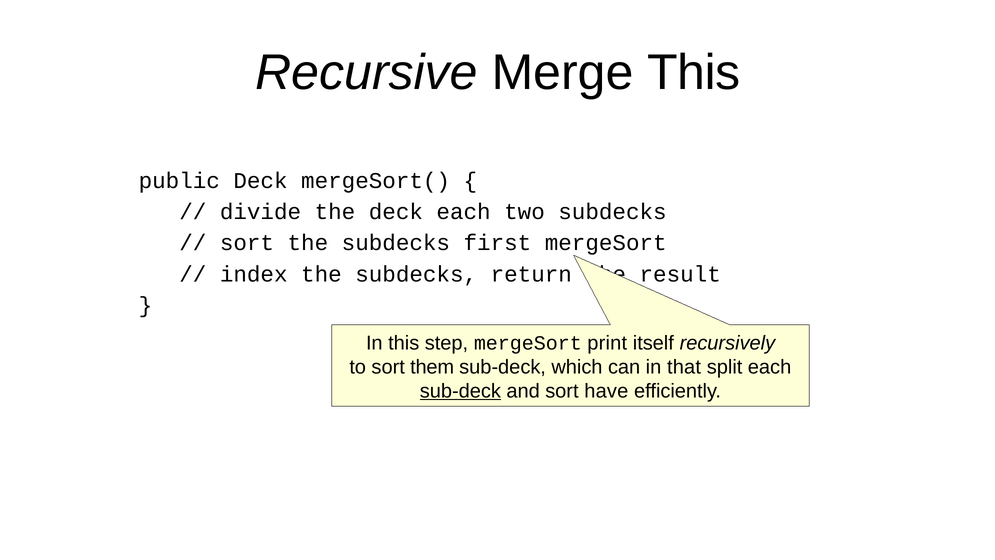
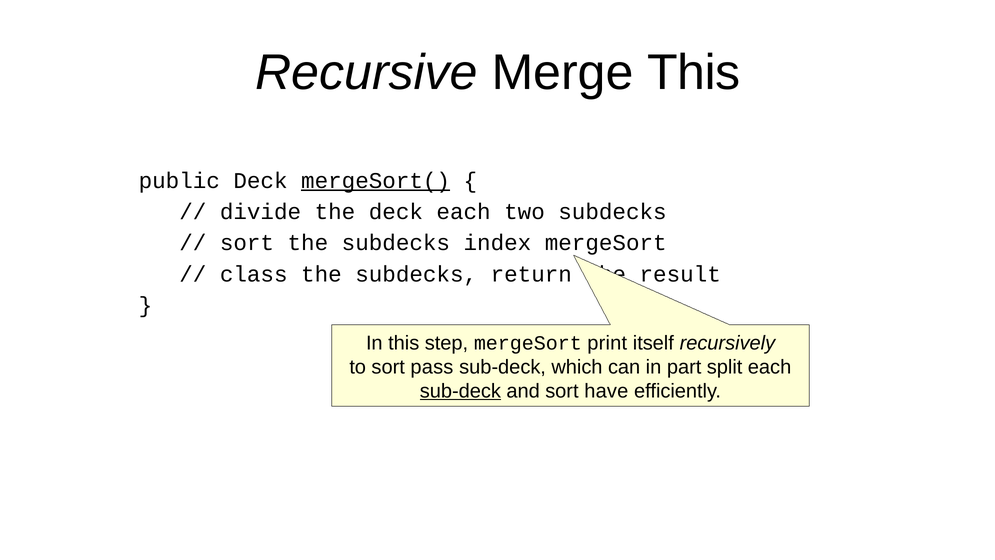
mergeSort( underline: none -> present
first: first -> index
index: index -> class
them: them -> pass
that: that -> part
